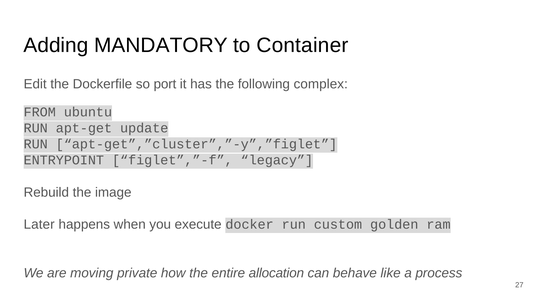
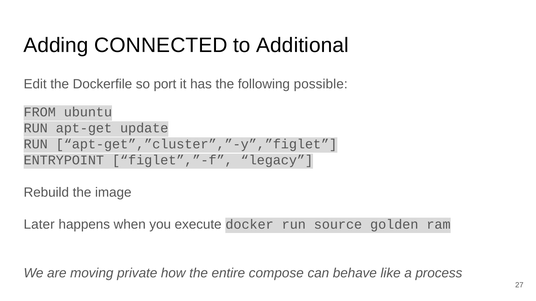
MANDATORY: MANDATORY -> CONNECTED
Container: Container -> Additional
complex: complex -> possible
custom: custom -> source
allocation: allocation -> compose
